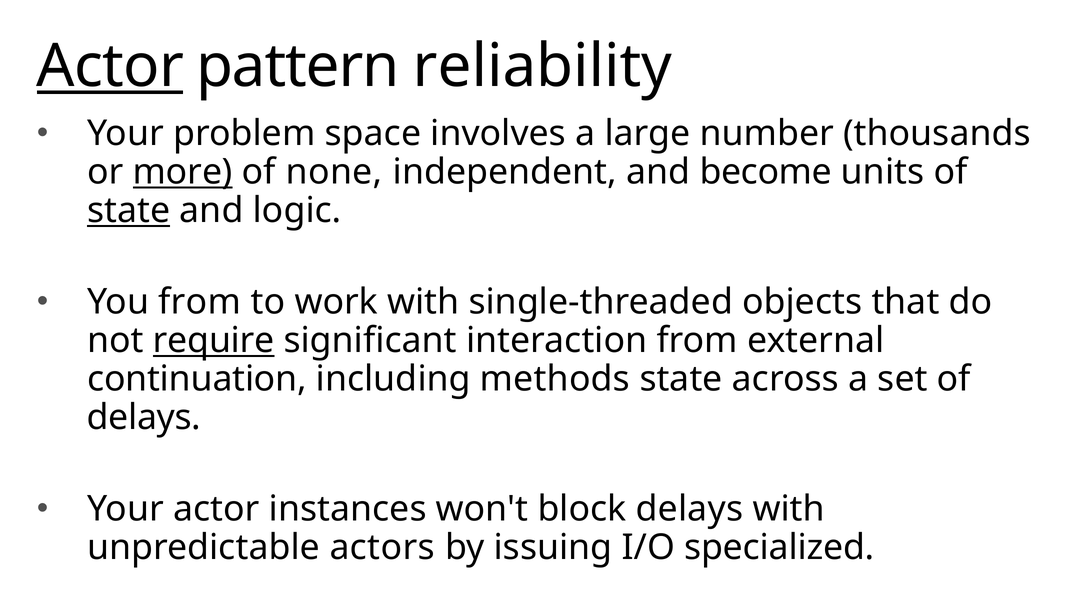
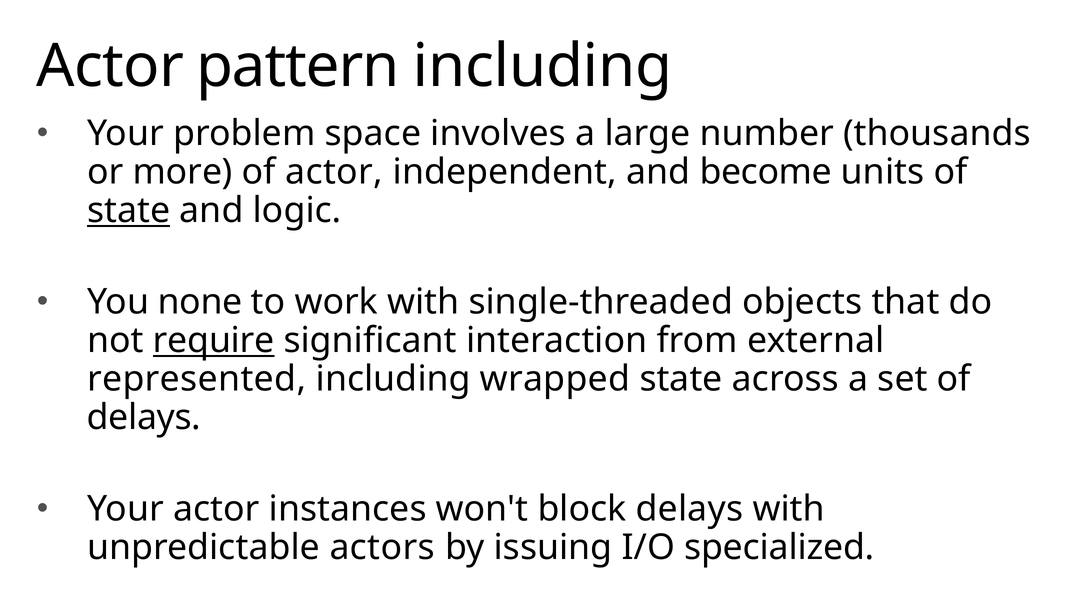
Actor at (110, 66) underline: present -> none
pattern reliability: reliability -> including
more underline: present -> none
of none: none -> actor
You from: from -> none
continuation: continuation -> represented
methods: methods -> wrapped
